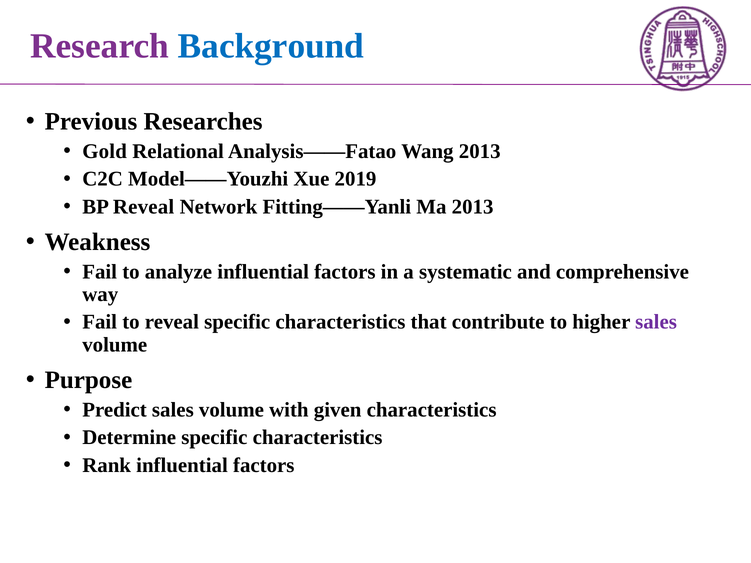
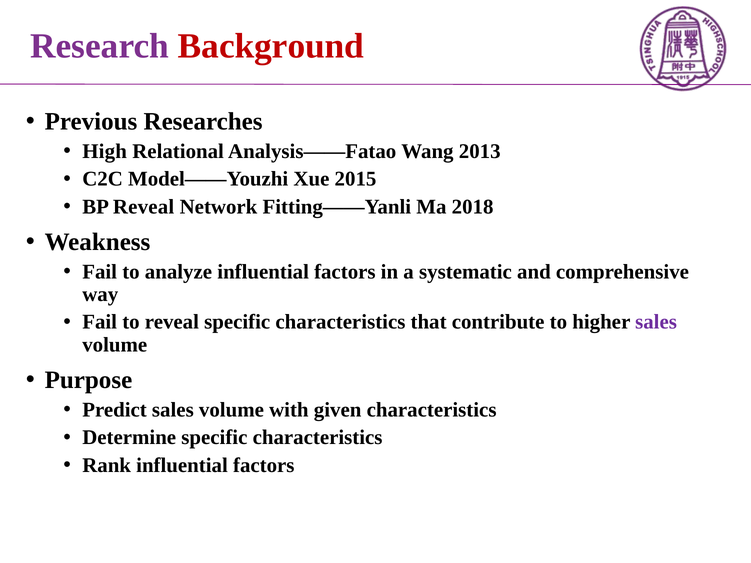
Background colour: blue -> red
Gold: Gold -> High
2019: 2019 -> 2015
Ma 2013: 2013 -> 2018
